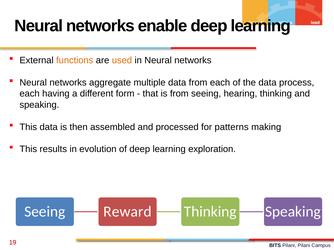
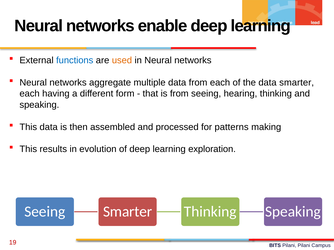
functions colour: orange -> blue
data process: process -> smarter
Seeing Reward: Reward -> Smarter
